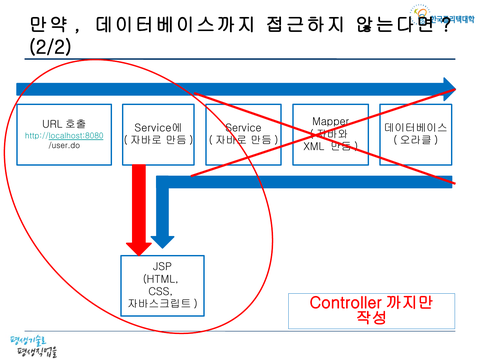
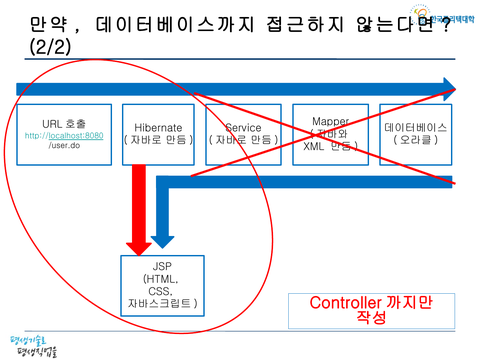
Service에: Service에 -> Hibernate
